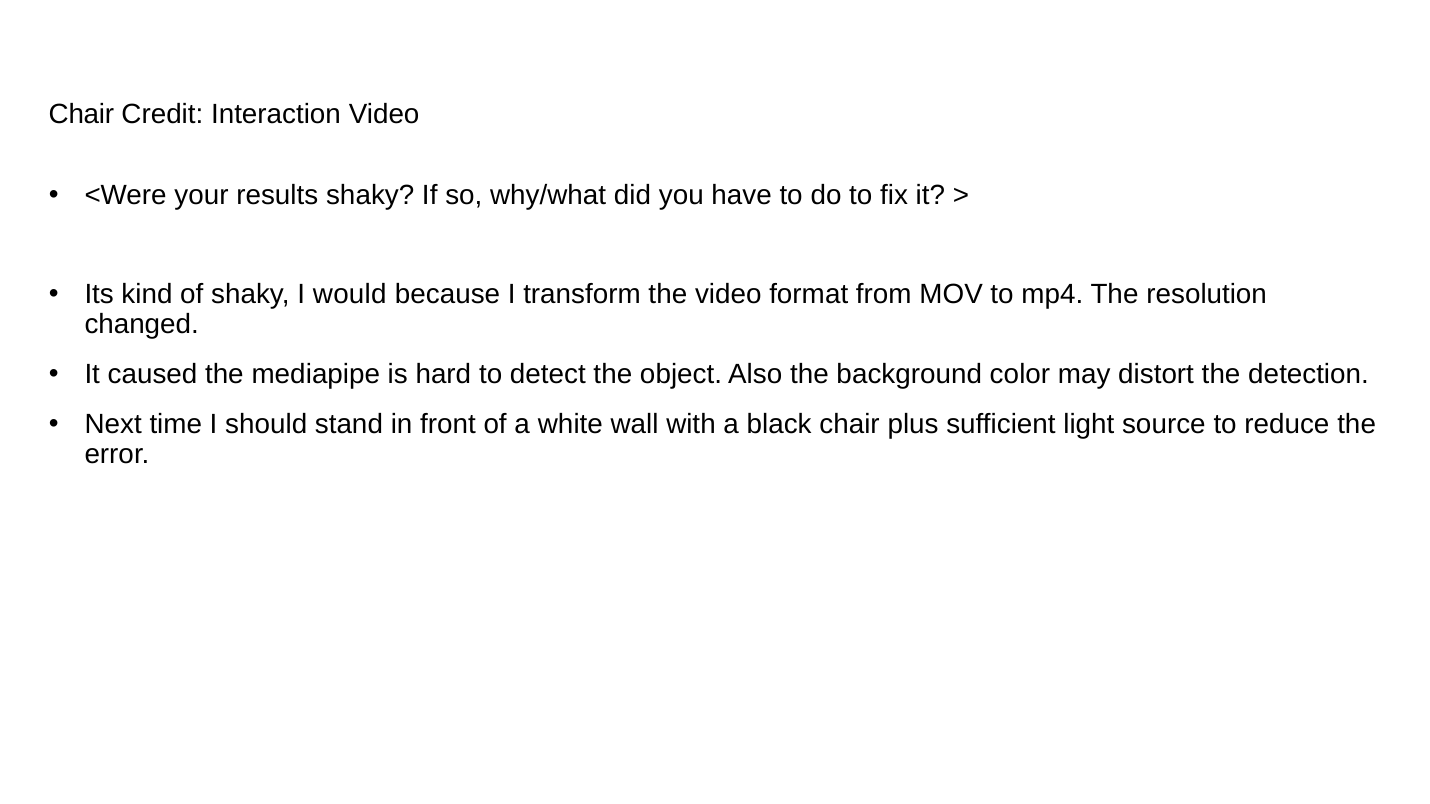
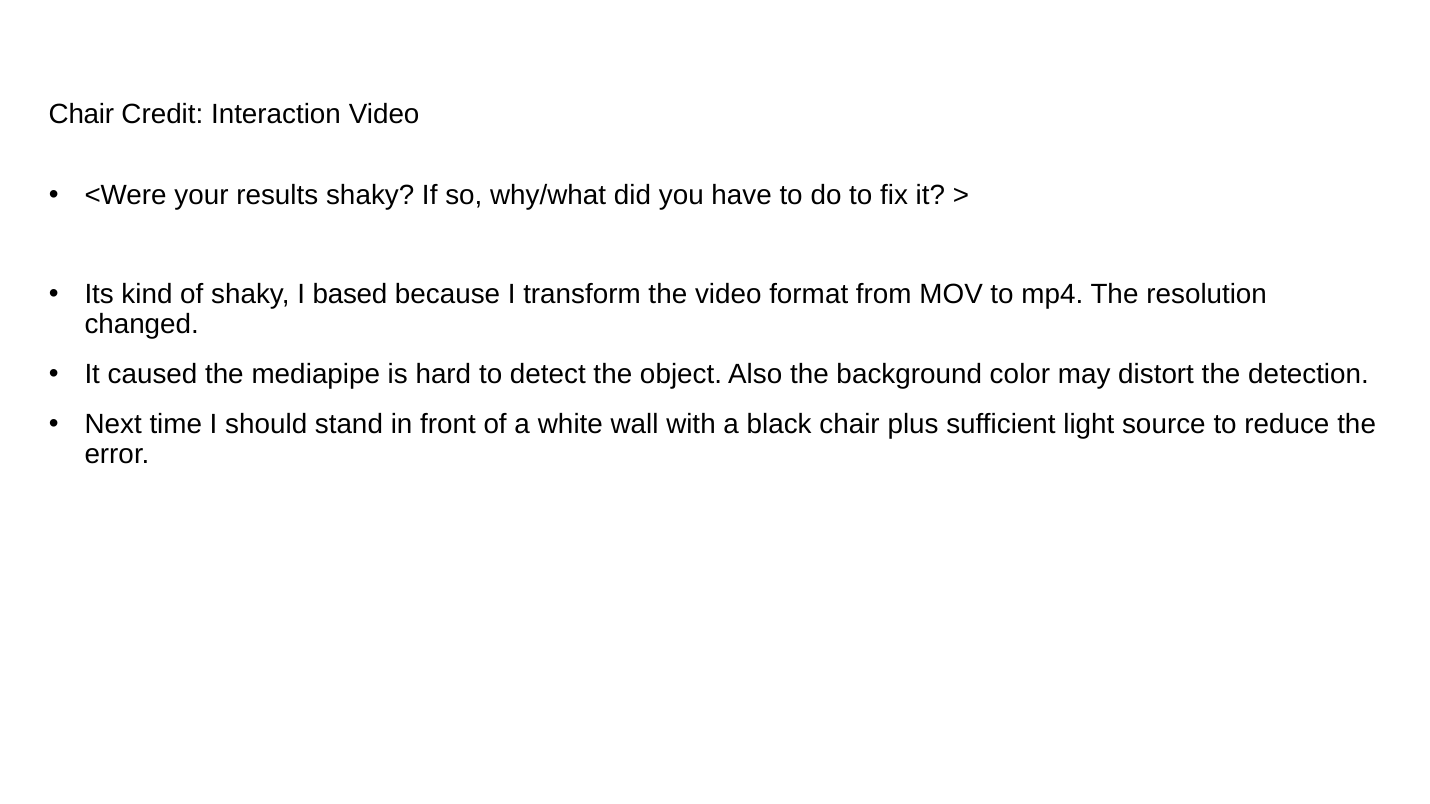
would: would -> based
